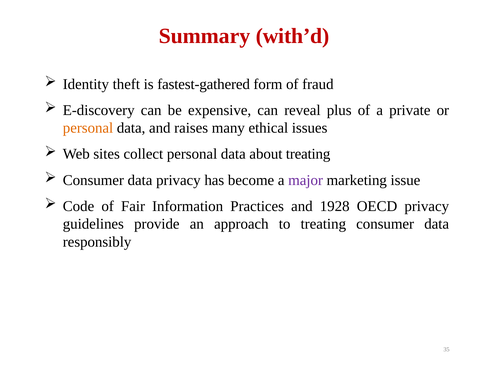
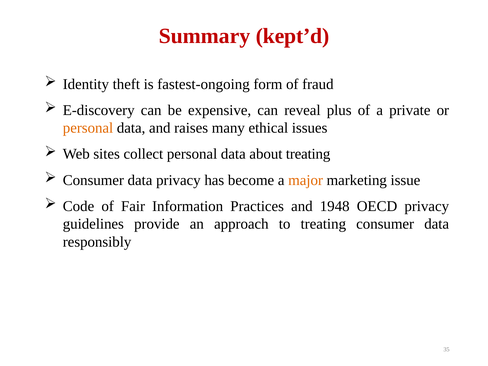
with’d: with’d -> kept’d
fastest-gathered: fastest-gathered -> fastest-ongoing
major colour: purple -> orange
1928: 1928 -> 1948
